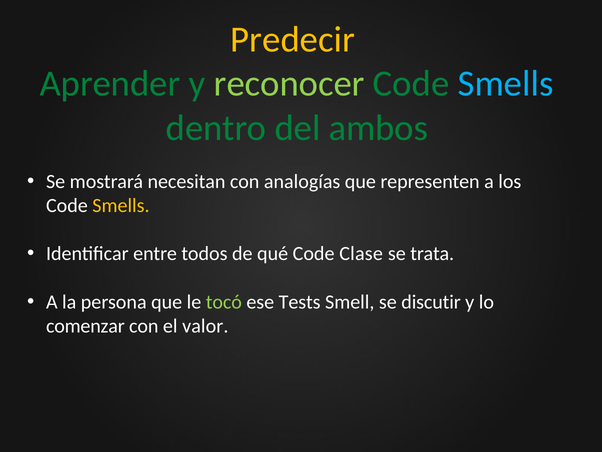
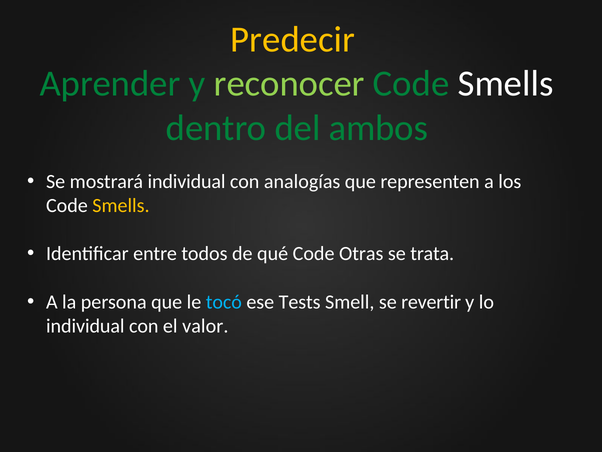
Smells at (506, 84) colour: light blue -> white
mostrará necesitan: necesitan -> individual
Clase: Clase -> Otras
tocó colour: light green -> light blue
discutir: discutir -> revertir
comenzar at (85, 326): comenzar -> individual
